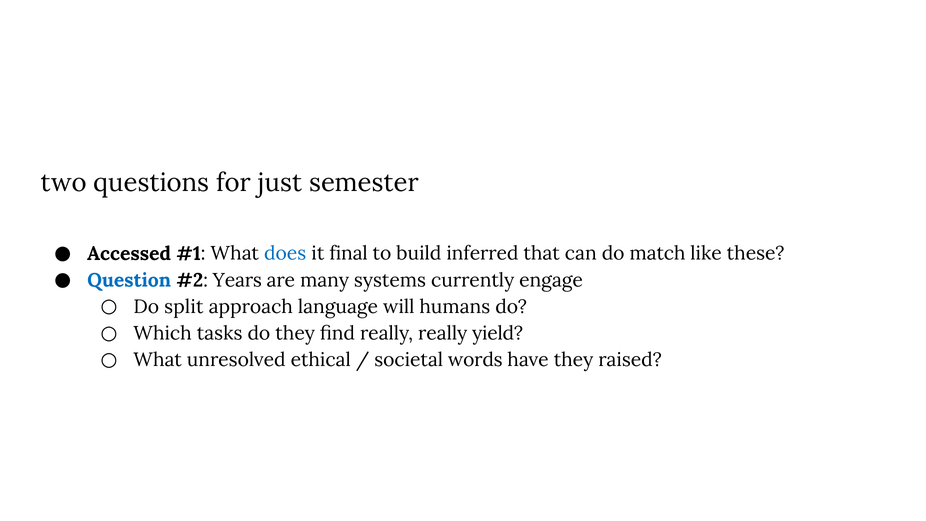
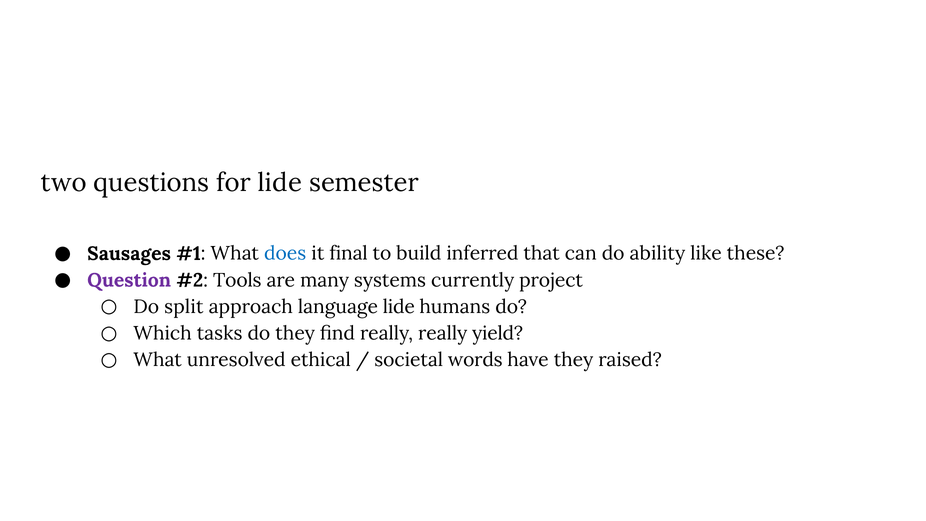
for just: just -> lide
Accessed: Accessed -> Sausages
match: match -> ability
Question colour: blue -> purple
Years: Years -> Tools
engage: engage -> project
language will: will -> lide
